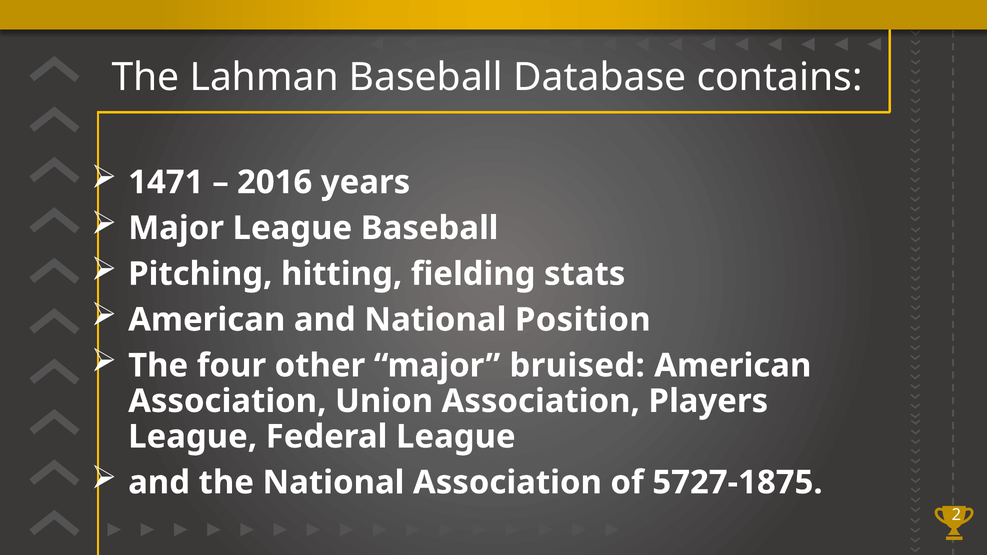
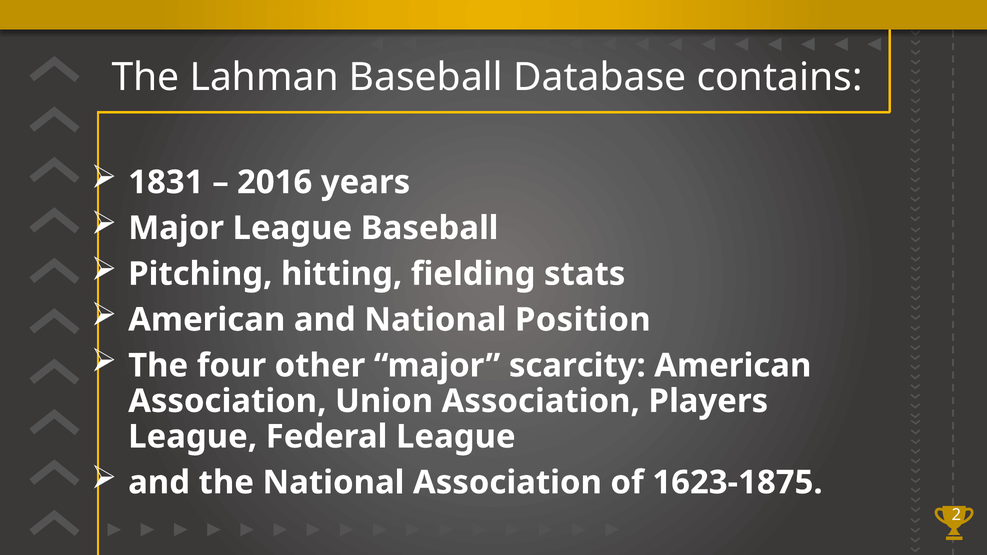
1471: 1471 -> 1831
bruised: bruised -> scarcity
5727-1875: 5727-1875 -> 1623-1875
